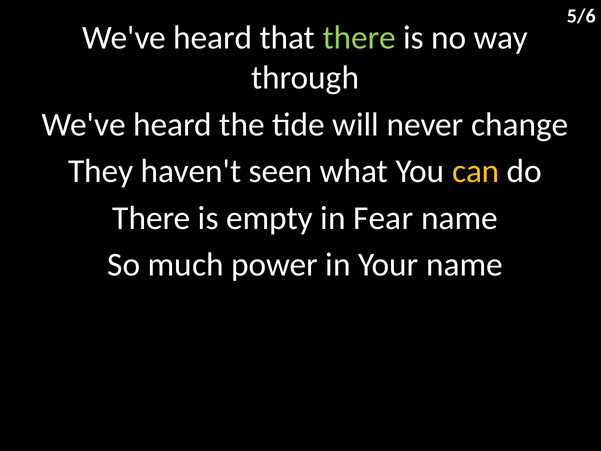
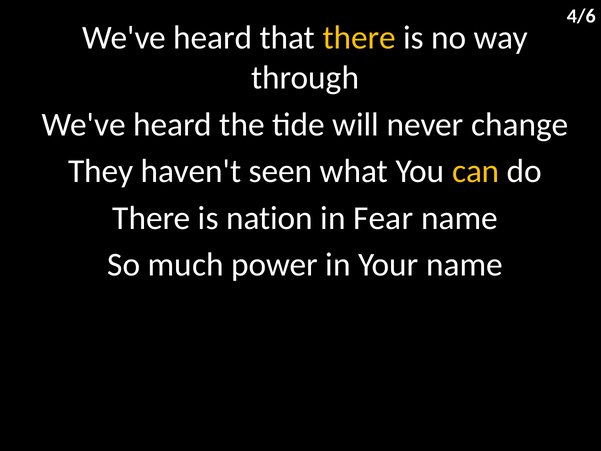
5/6: 5/6 -> 4/6
there at (359, 38) colour: light green -> yellow
empty: empty -> nation
